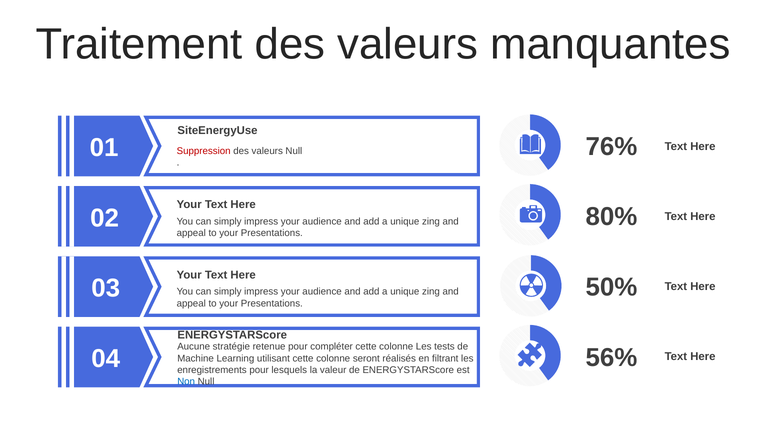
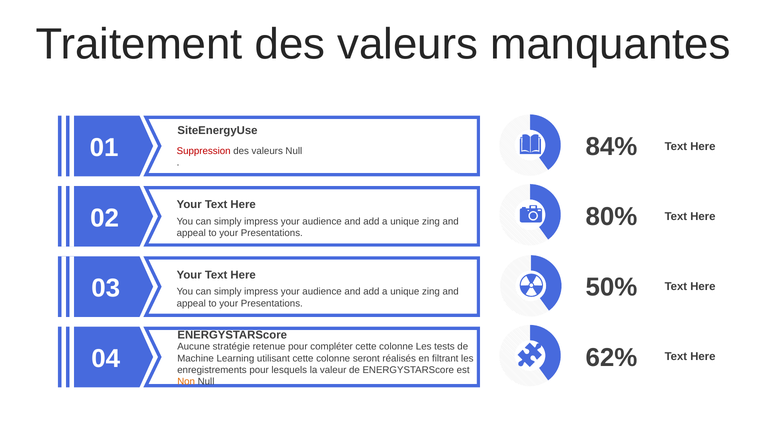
76%: 76% -> 84%
56%: 56% -> 62%
Non colour: blue -> orange
